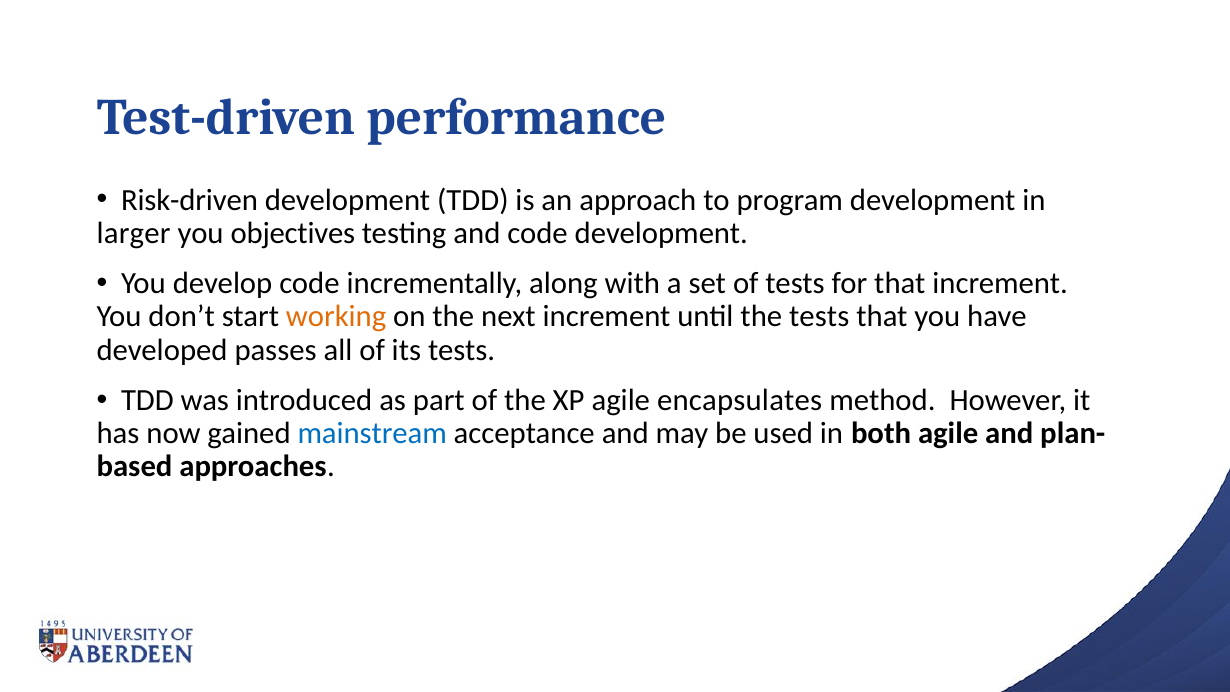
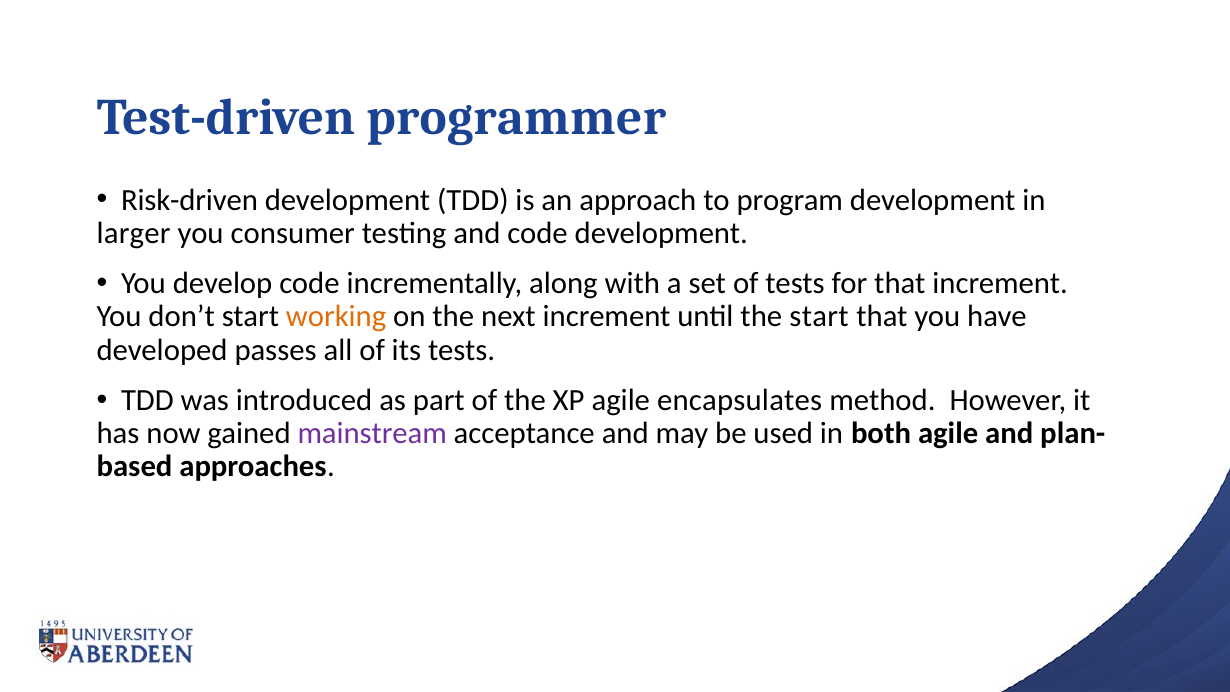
performance: performance -> programmer
objectives: objectives -> consumer
the tests: tests -> start
mainstream colour: blue -> purple
